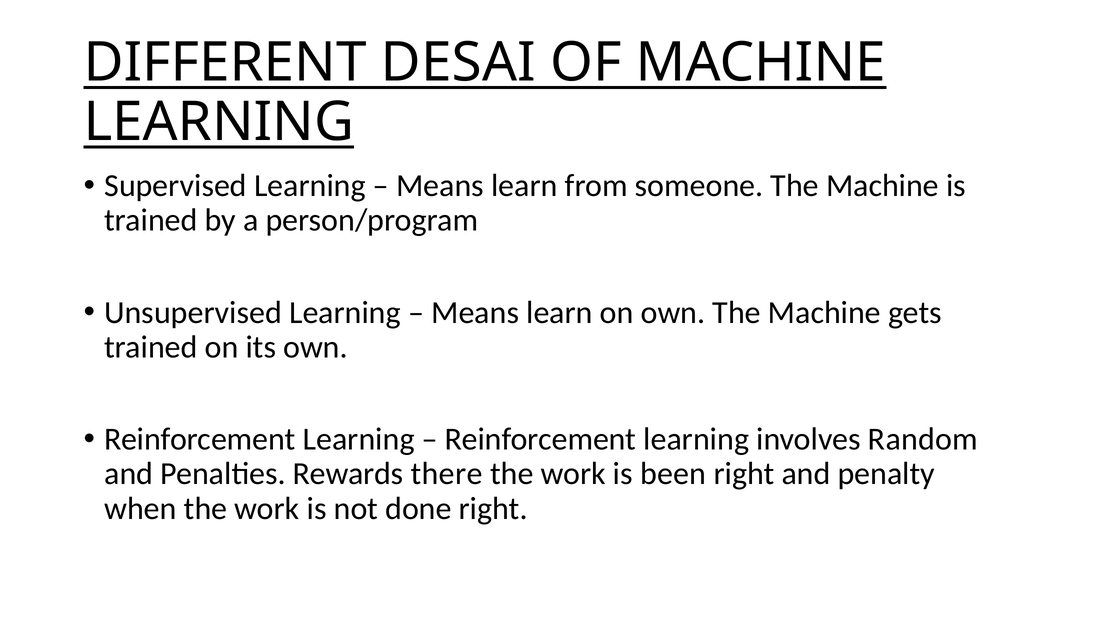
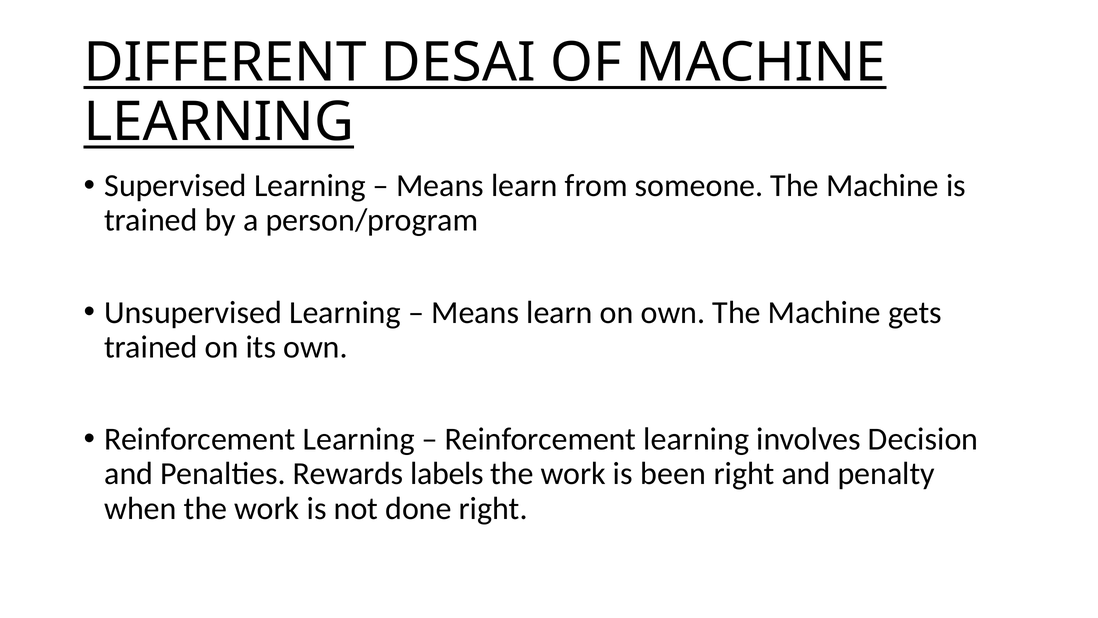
Random: Random -> Decision
there: there -> labels
